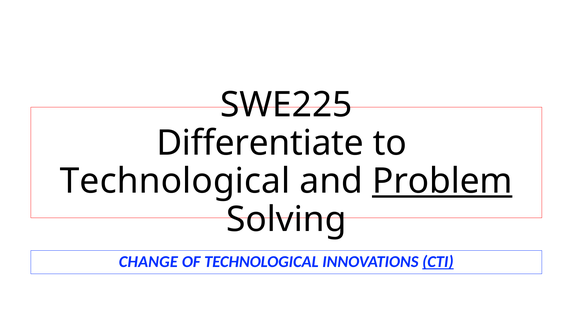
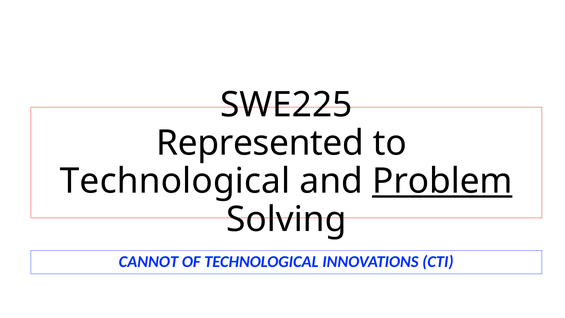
Differentiate: Differentiate -> Represented
CHANGE: CHANGE -> CANNOT
CTI underline: present -> none
